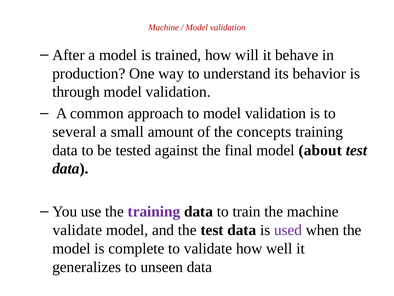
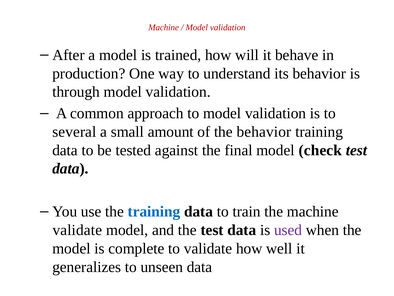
the concepts: concepts -> behavior
about: about -> check
training at (154, 211) colour: purple -> blue
